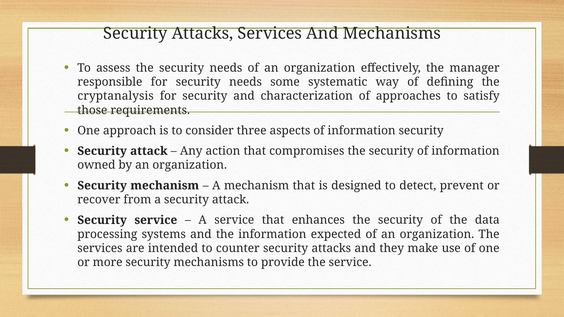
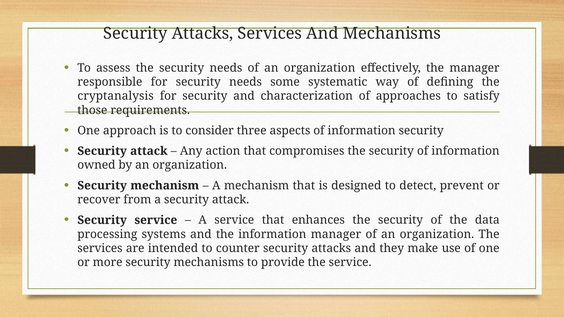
information expected: expected -> manager
